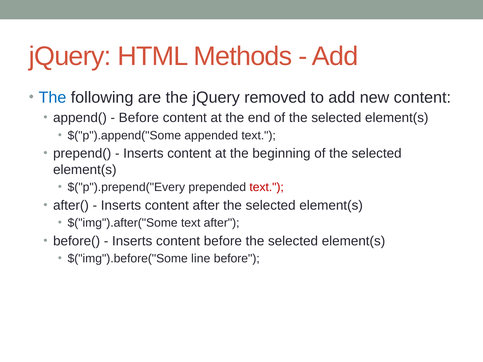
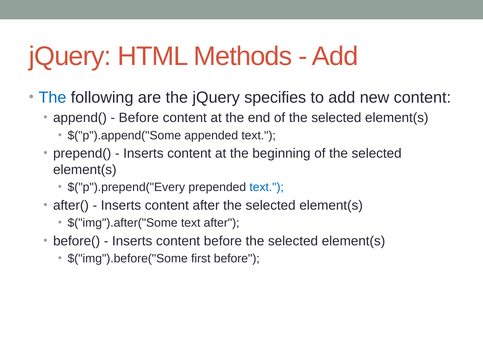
removed: removed -> specifies
text at (267, 187) colour: red -> blue
line: line -> first
